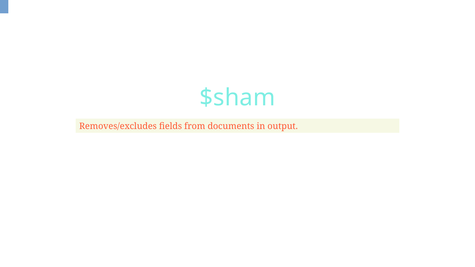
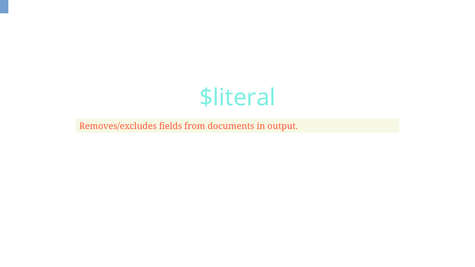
$sham: $sham -> $literal
